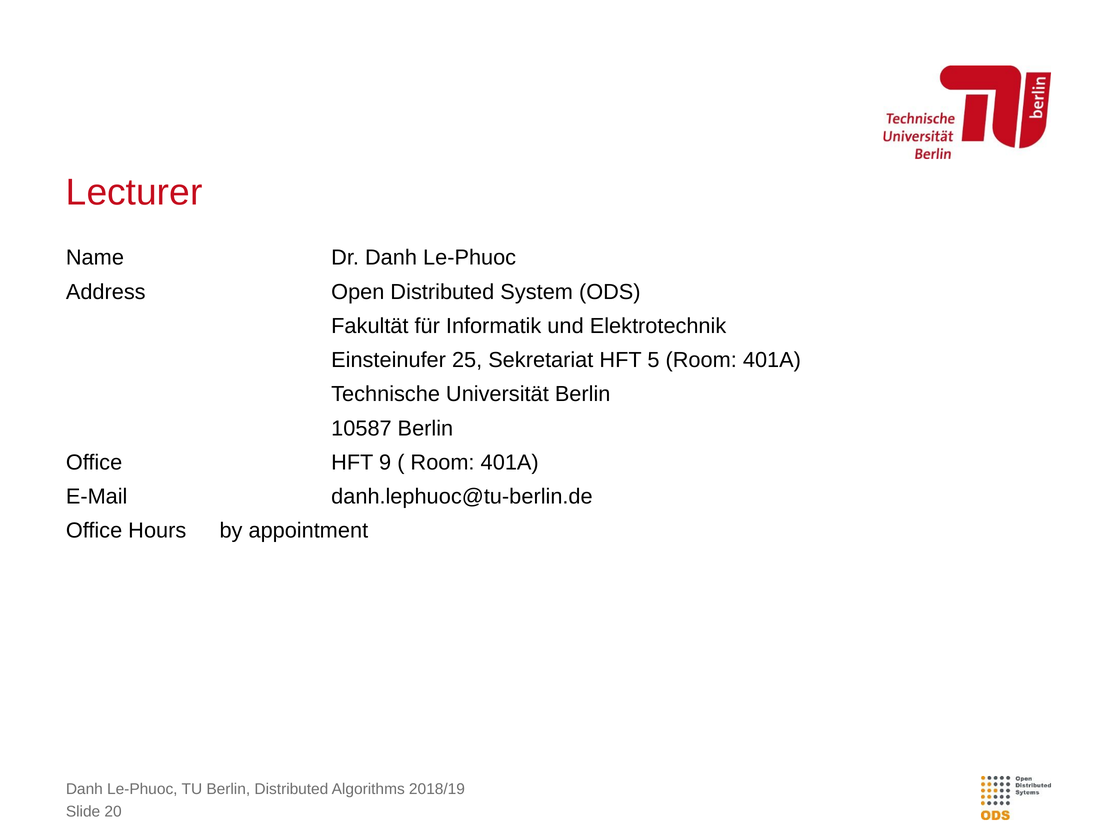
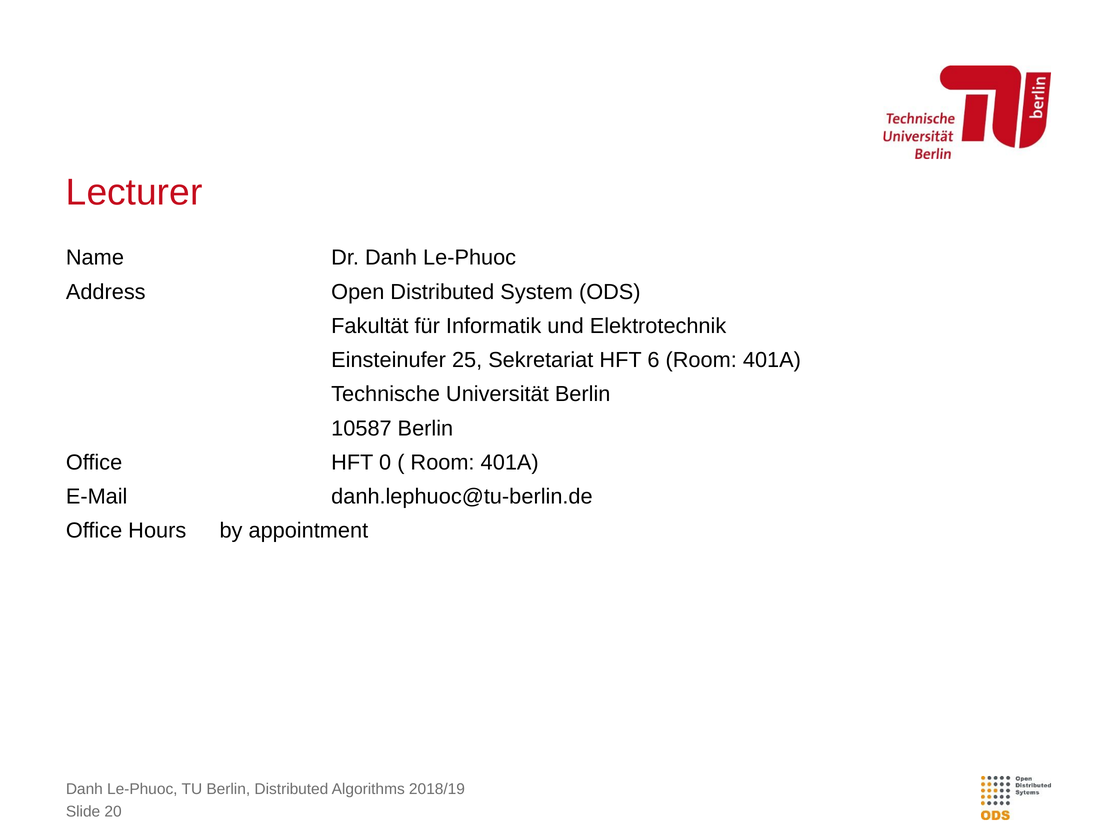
5: 5 -> 6
9: 9 -> 0
